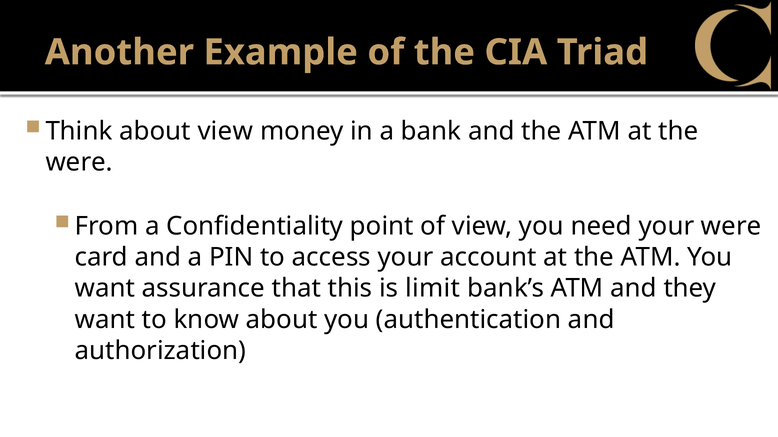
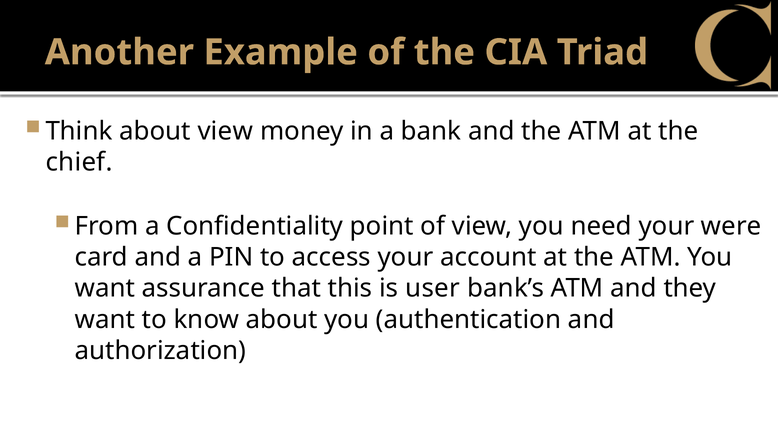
were at (79, 163): were -> chief
limit: limit -> user
